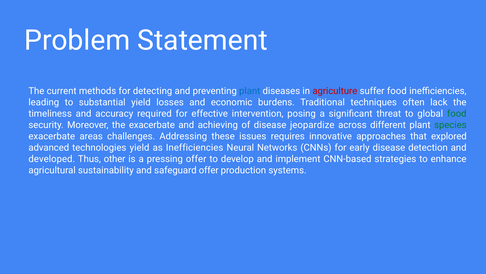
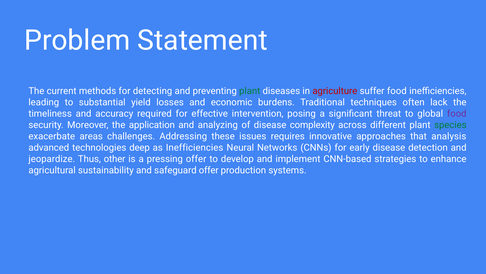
plant at (250, 91) colour: blue -> green
food at (457, 113) colour: green -> purple
the exacerbate: exacerbate -> application
achieving: achieving -> analyzing
jeopardize: jeopardize -> complexity
explored: explored -> analysis
technologies yield: yield -> deep
developed: developed -> jeopardize
